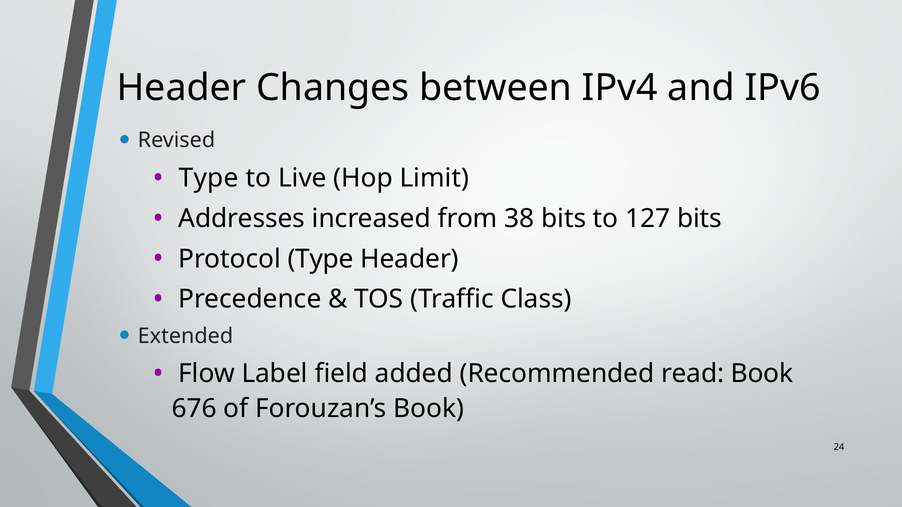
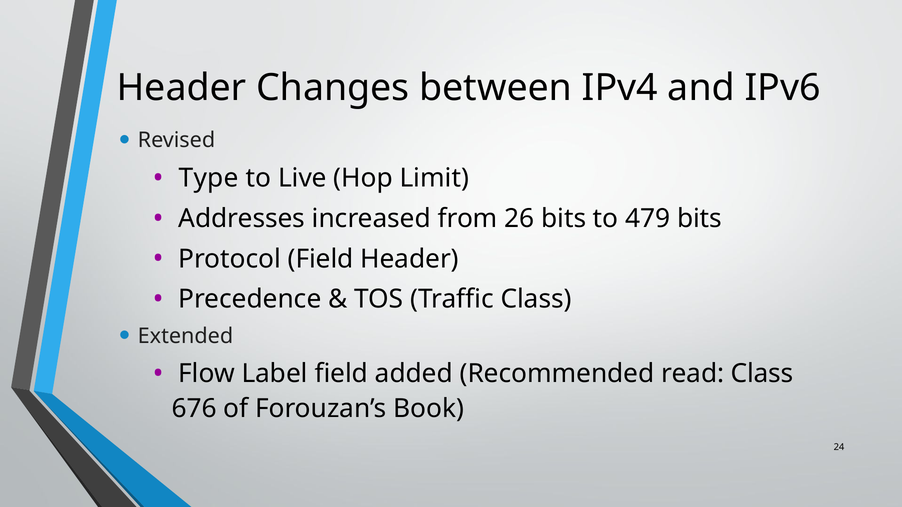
38: 38 -> 26
127: 127 -> 479
Protocol Type: Type -> Field
read Book: Book -> Class
